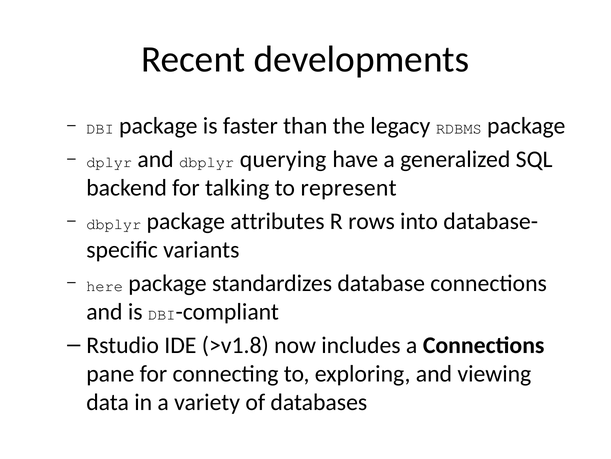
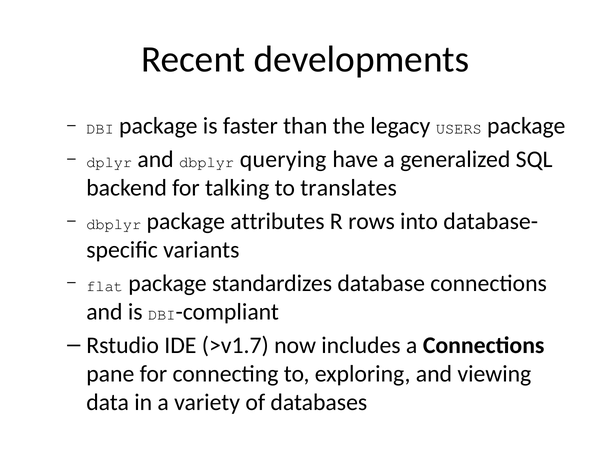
RDBMS: RDBMS -> USERS
represent: represent -> translates
here: here -> flat
>v1.8: >v1.8 -> >v1.7
